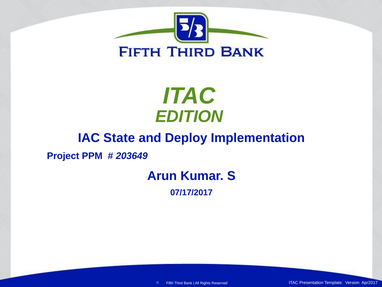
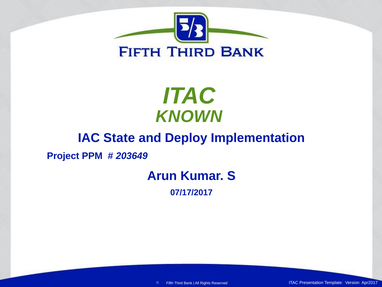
EDITION: EDITION -> KNOWN
